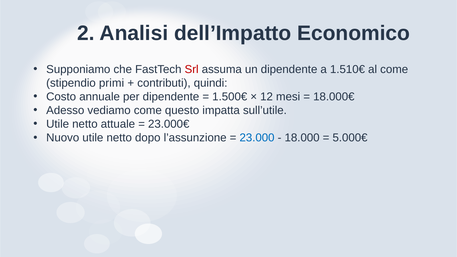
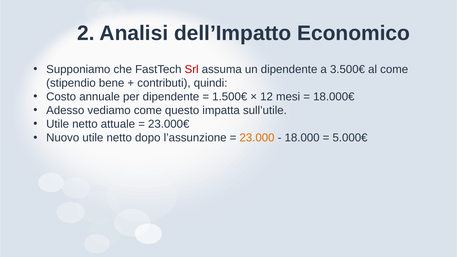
1.510€: 1.510€ -> 3.500€
primi: primi -> bene
23.000 colour: blue -> orange
